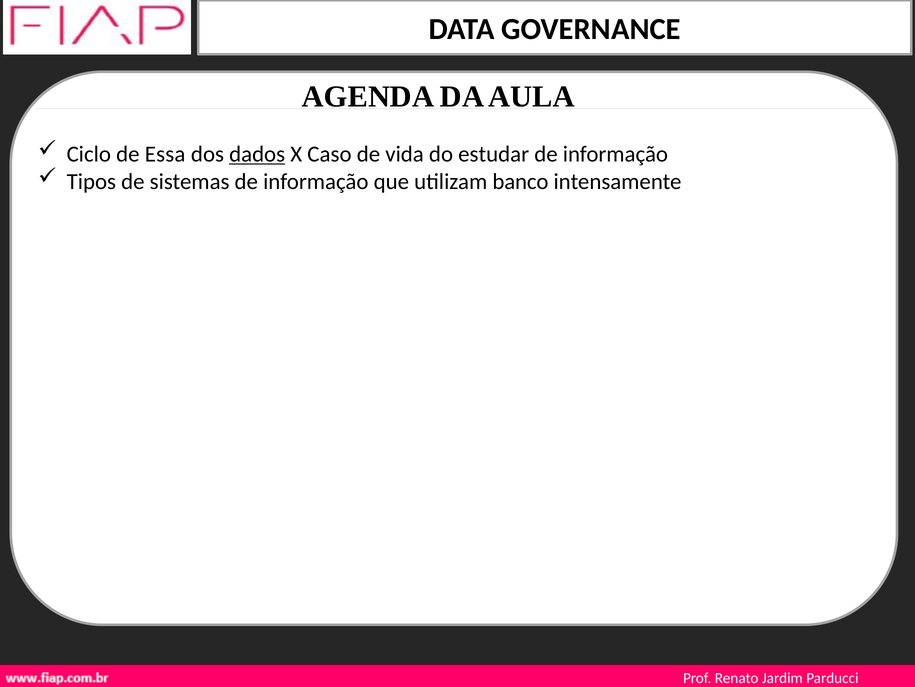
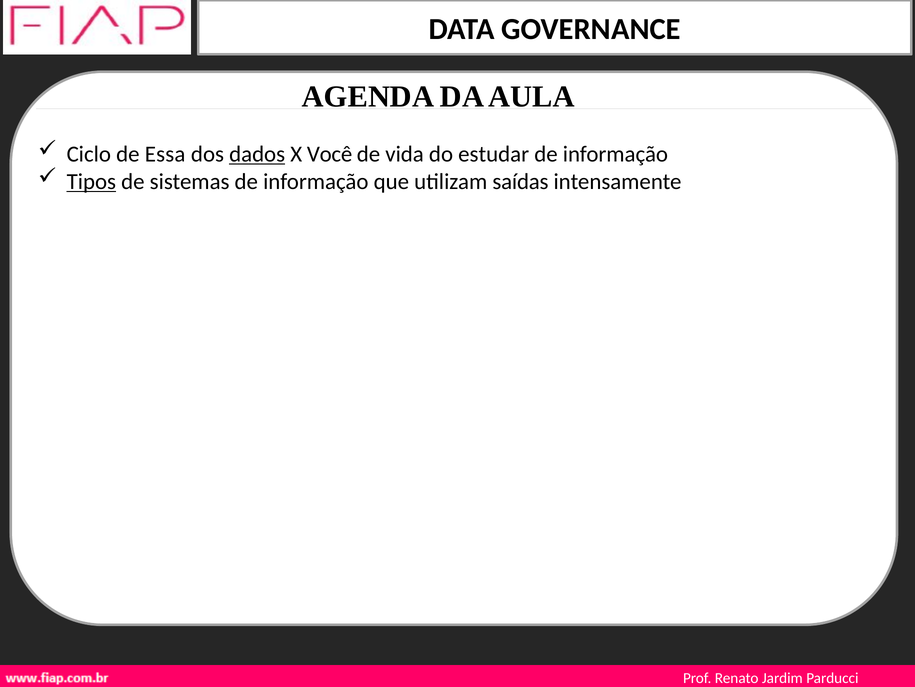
Caso: Caso -> Você
Tipos underline: none -> present
banco: banco -> saídas
